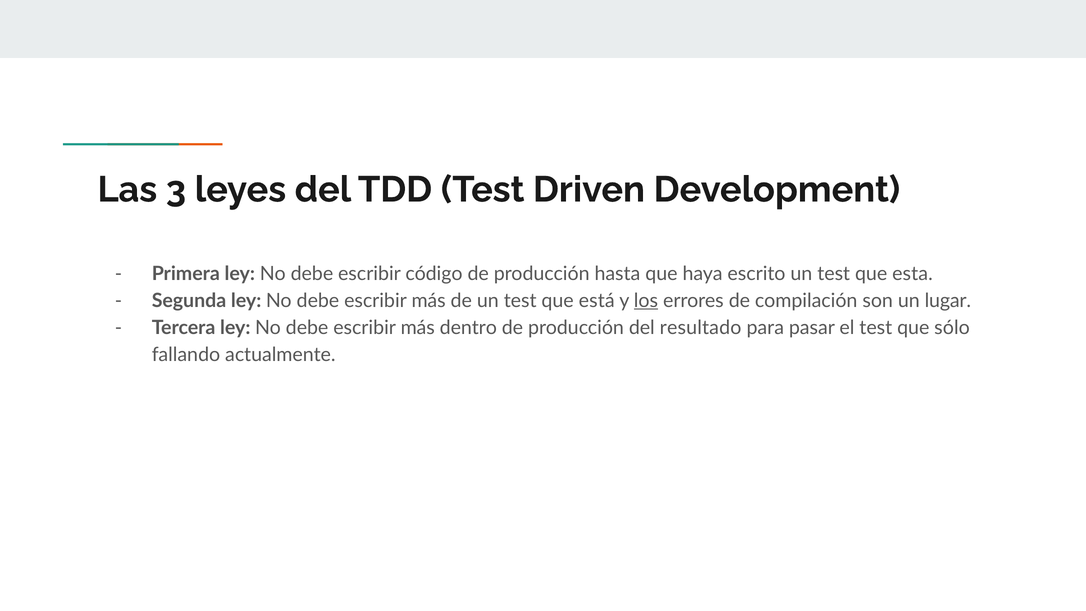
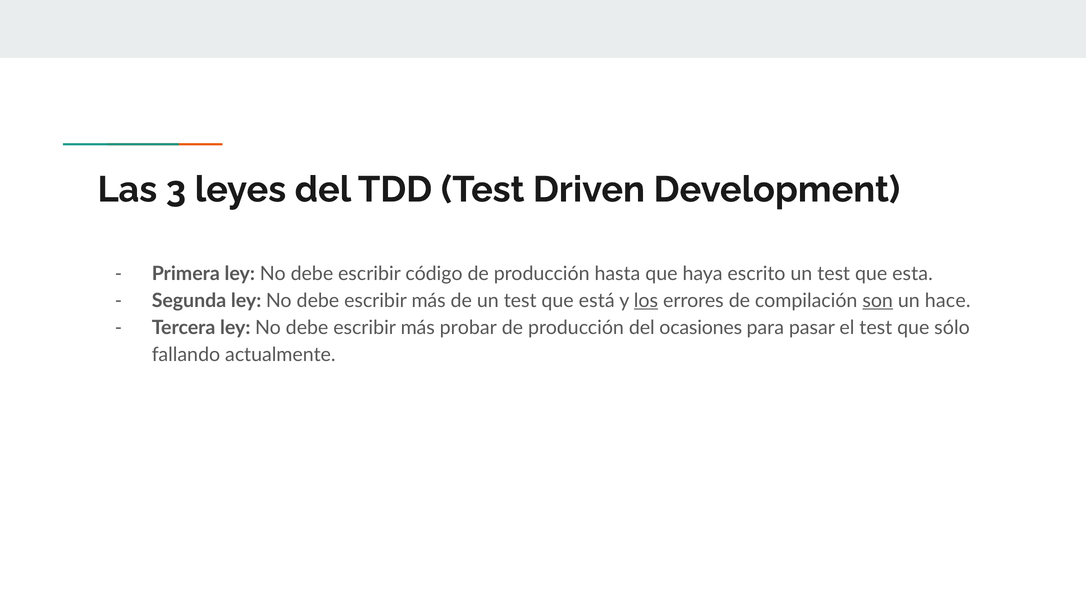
son underline: none -> present
lugar: lugar -> hace
dentro: dentro -> probar
resultado: resultado -> ocasiones
